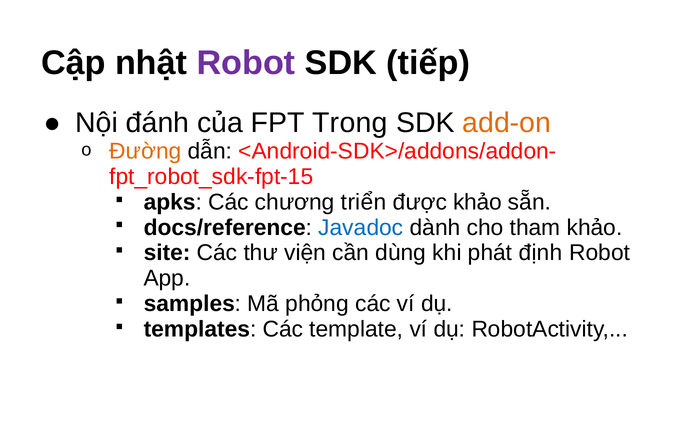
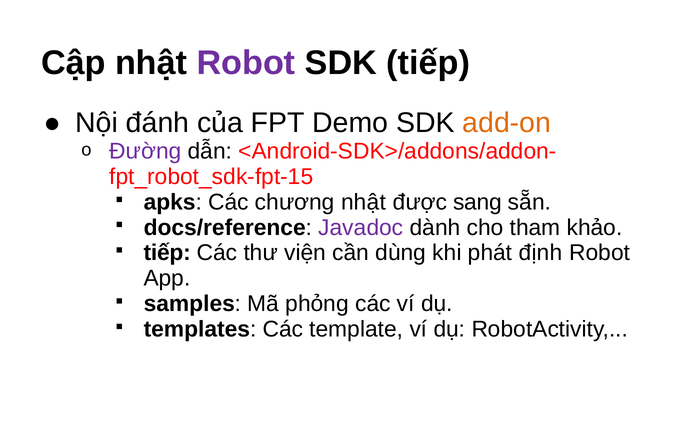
Trong: Trong -> Demo
Đường colour: orange -> purple
chương triển: triển -> nhật
được khảo: khảo -> sang
Javadoc colour: blue -> purple
site at (167, 253): site -> tiếp
